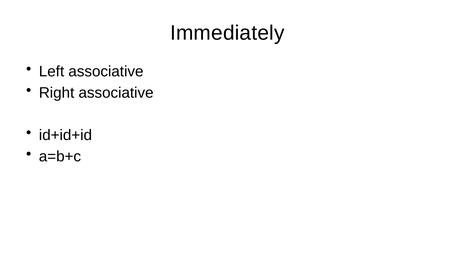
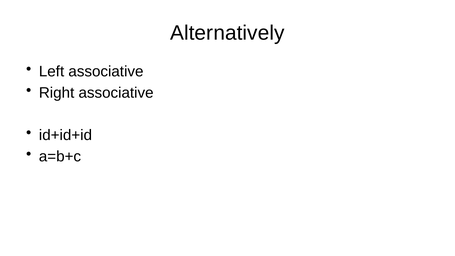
Immediately: Immediately -> Alternatively
